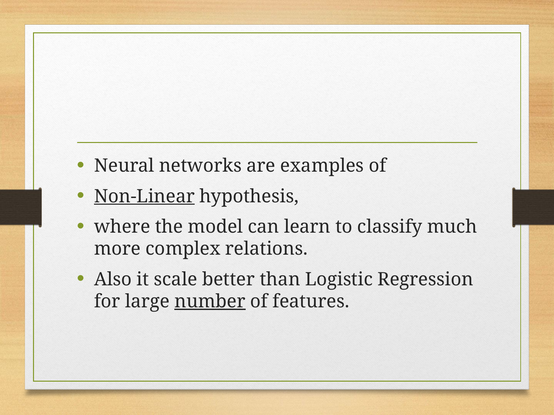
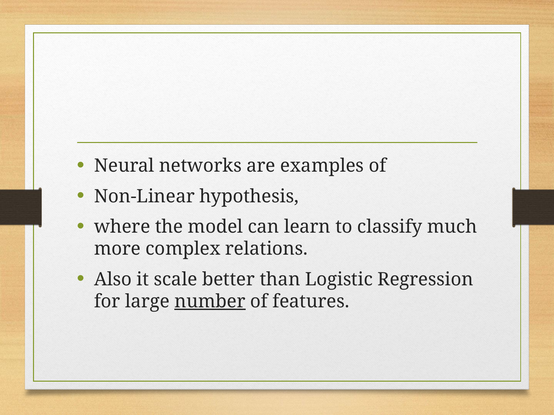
Non-Linear underline: present -> none
